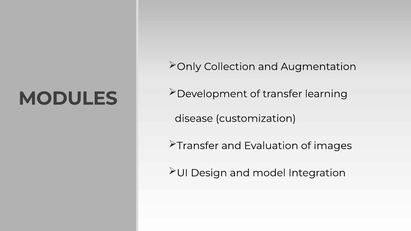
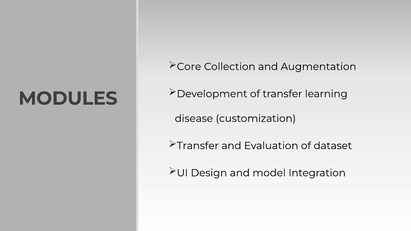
Only: Only -> Core
images: images -> dataset
